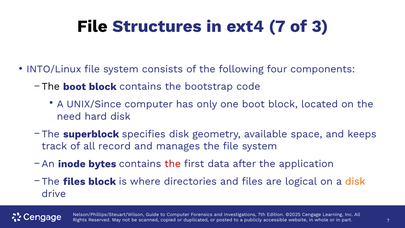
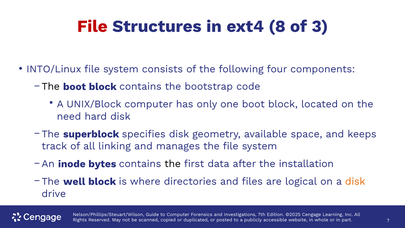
File at (92, 26) colour: black -> red
ext4 7: 7 -> 8
UNIX/Since: UNIX/Since -> UNIX/Block
record: record -> linking
the at (173, 164) colour: red -> black
application: application -> installation
The files: files -> well
